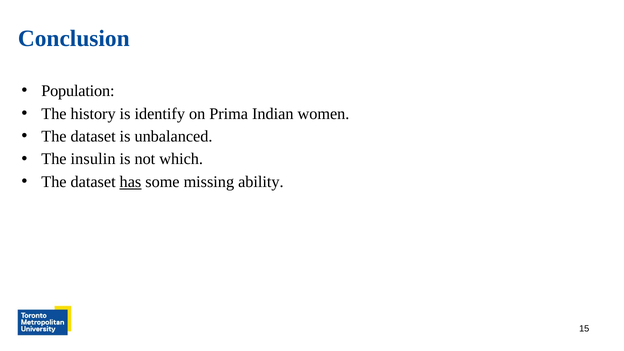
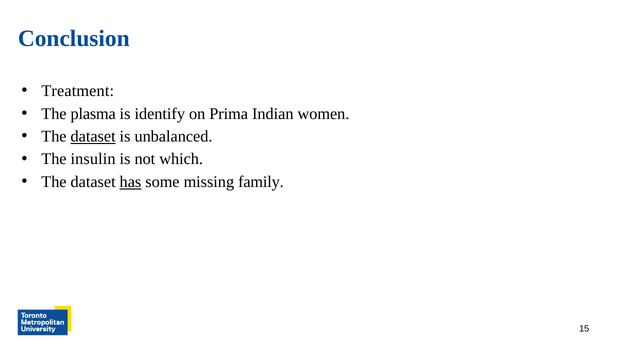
Population: Population -> Treatment
history: history -> plasma
dataset at (93, 136) underline: none -> present
ability: ability -> family
